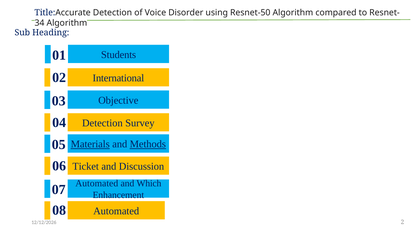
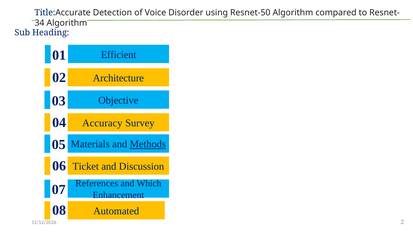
Students: Students -> Efficient
International: International -> Architecture
04 Detection: Detection -> Accuracy
Materials underline: present -> none
Automated at (97, 183): Automated -> References
